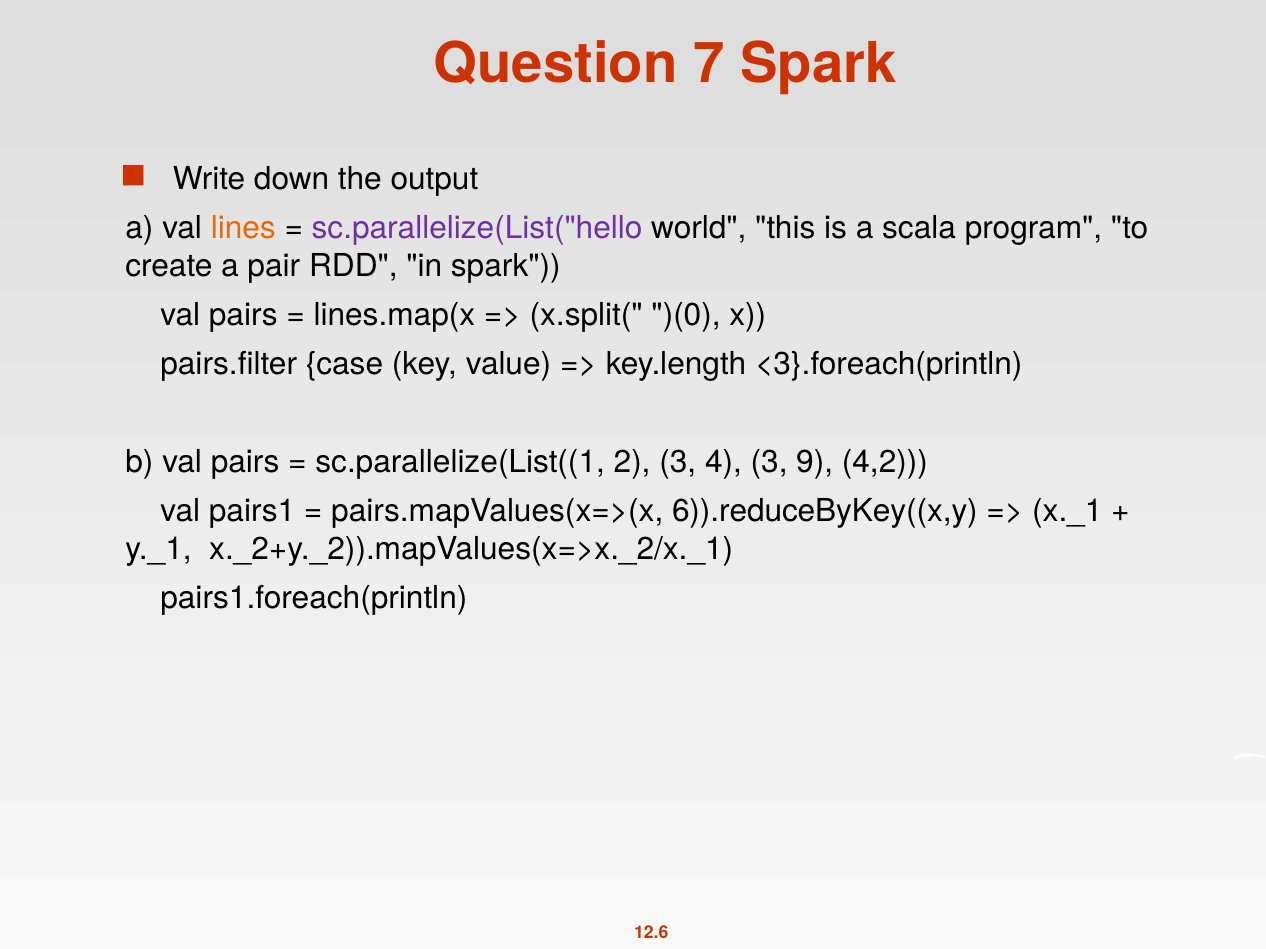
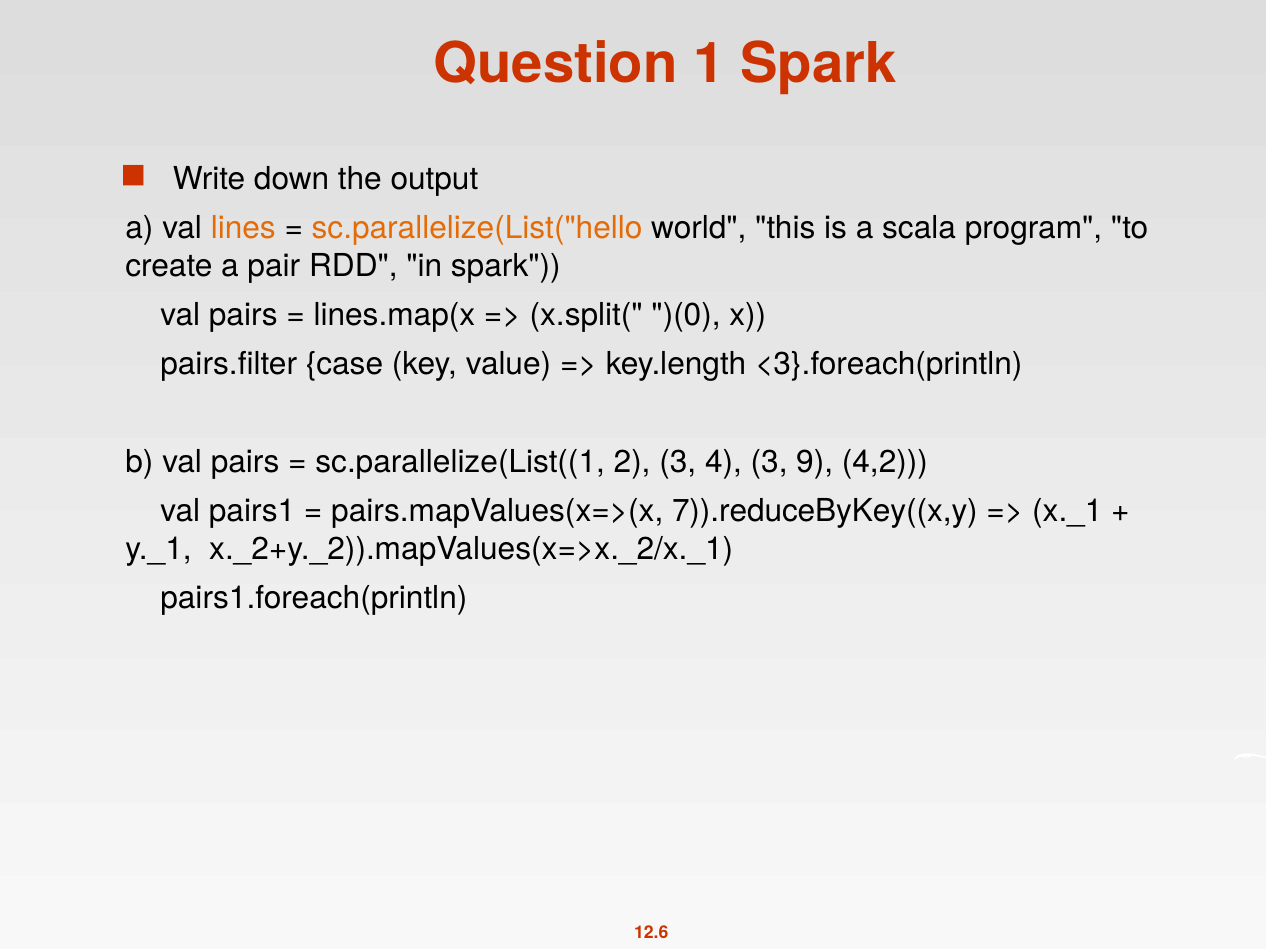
7: 7 -> 1
sc.parallelize(List("hello colour: purple -> orange
6)).reduceByKey((x,y: 6)).reduceByKey((x,y -> 7)).reduceByKey((x,y
